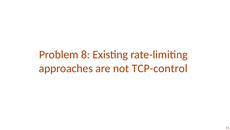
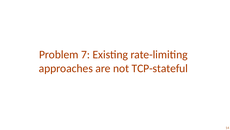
8: 8 -> 7
TCP-control: TCP-control -> TCP-stateful
